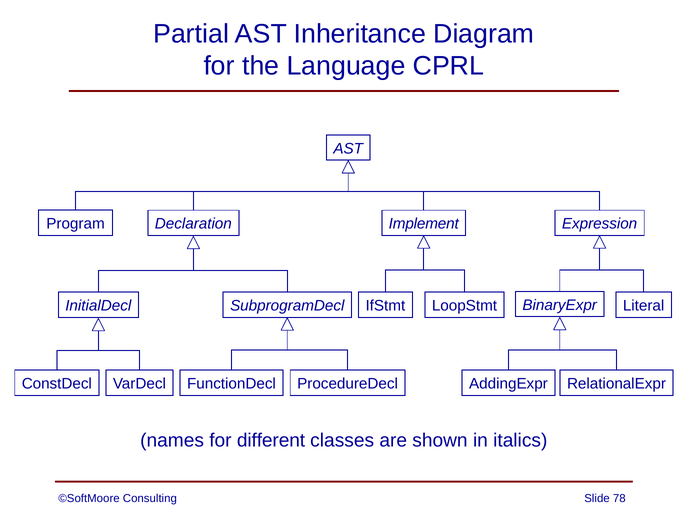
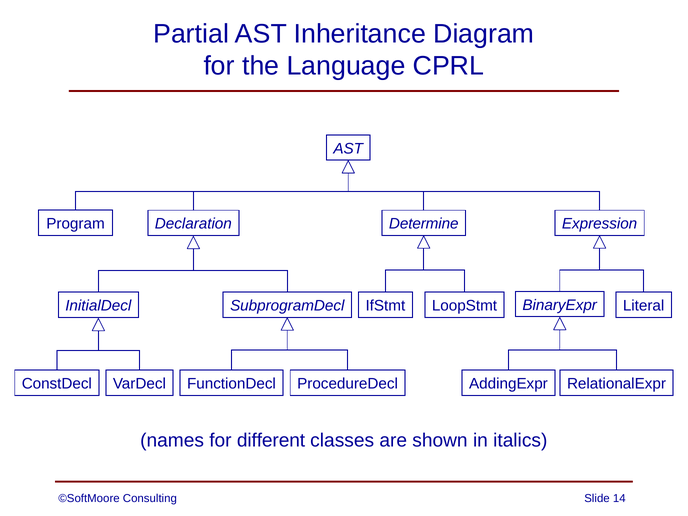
Implement: Implement -> Determine
78: 78 -> 14
